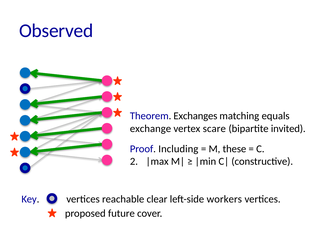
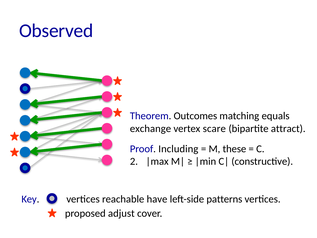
Exchanges: Exchanges -> Outcomes
invited: invited -> attract
clear: clear -> have
workers: workers -> patterns
future: future -> adjust
